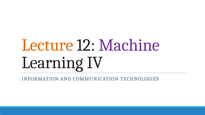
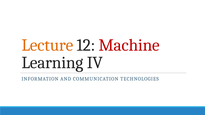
Machine colour: purple -> red
